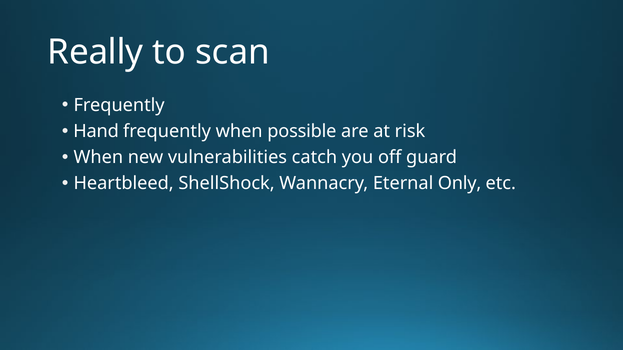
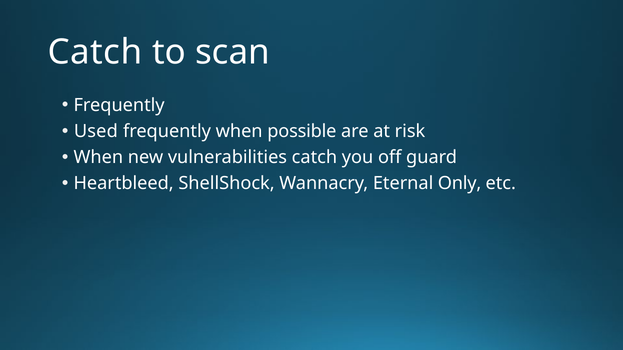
Really at (95, 52): Really -> Catch
Hand: Hand -> Used
